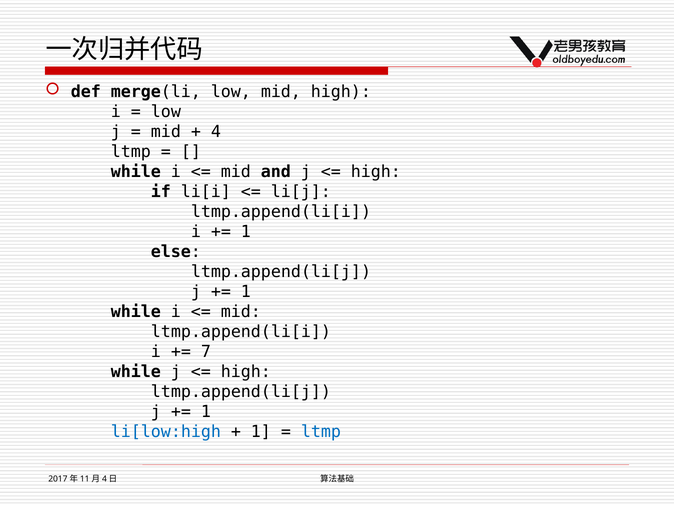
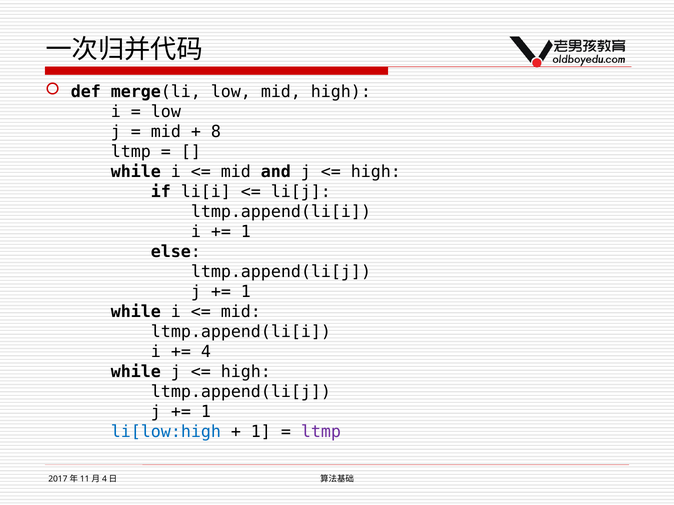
4: 4 -> 8
7: 7 -> 4
ltmp at (321, 432) colour: blue -> purple
